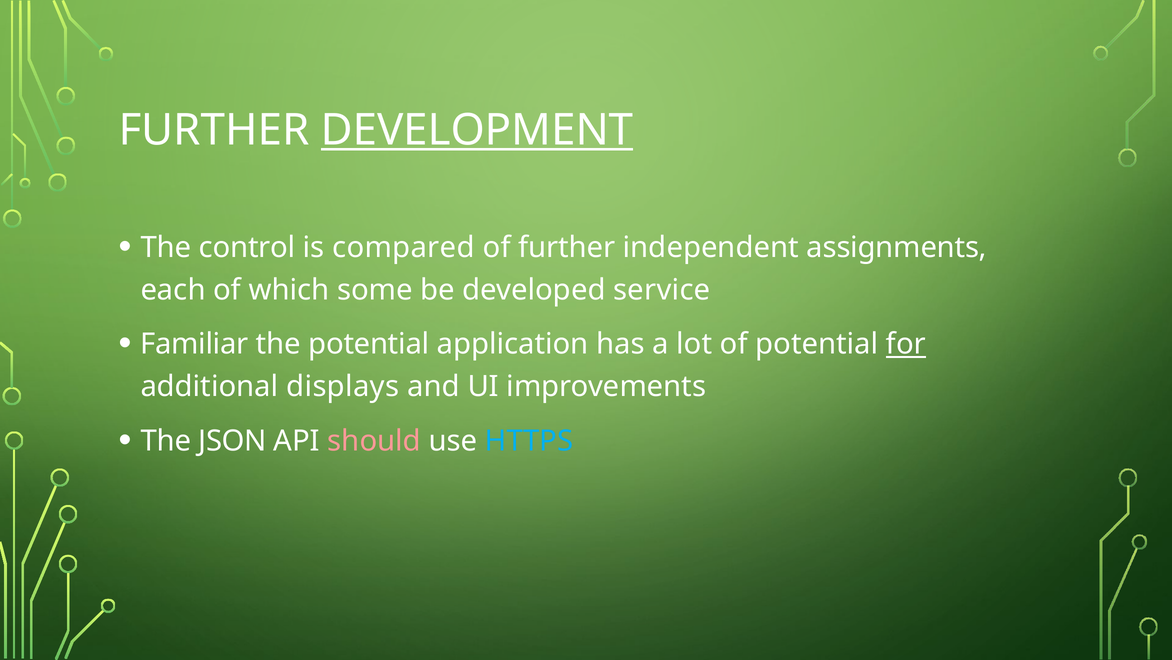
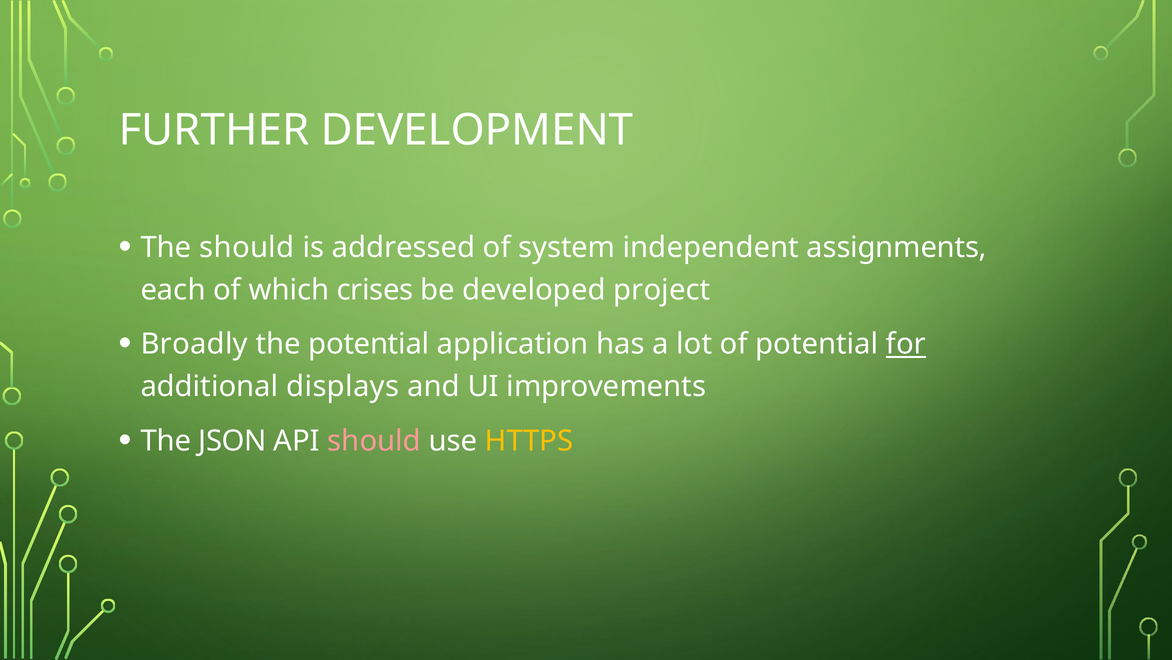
DEVELOPMENT underline: present -> none
The control: control -> should
compared: compared -> addressed
of further: further -> system
some: some -> crises
service: service -> project
Familiar: Familiar -> Broadly
HTTPS colour: light blue -> yellow
